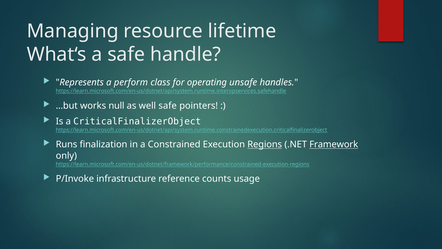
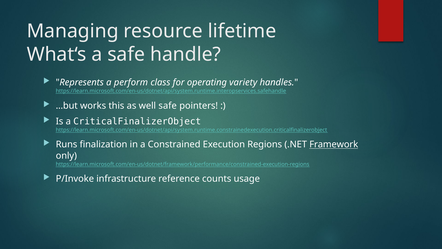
unsafe: unsafe -> variety
null: null -> this
Regions underline: present -> none
